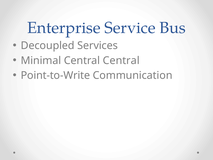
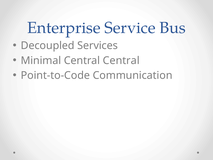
Point-to-Write: Point-to-Write -> Point-to-Code
